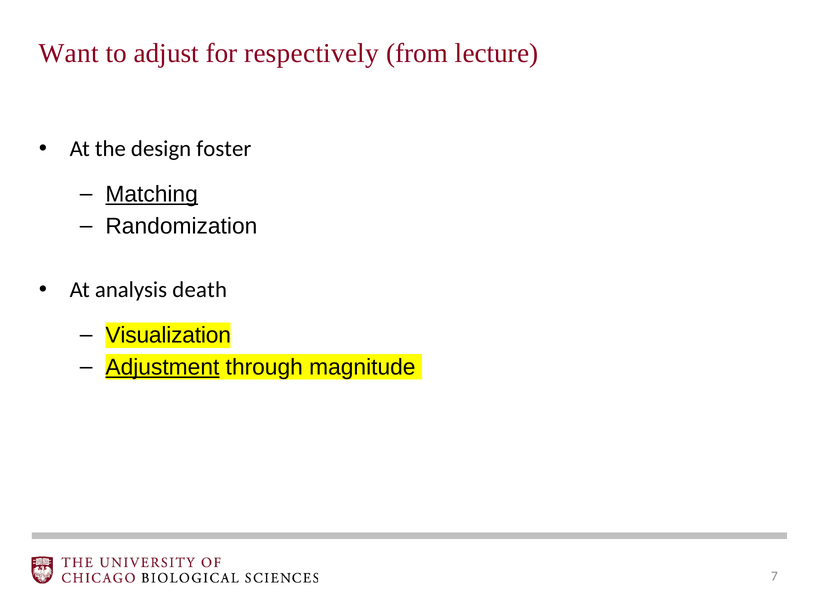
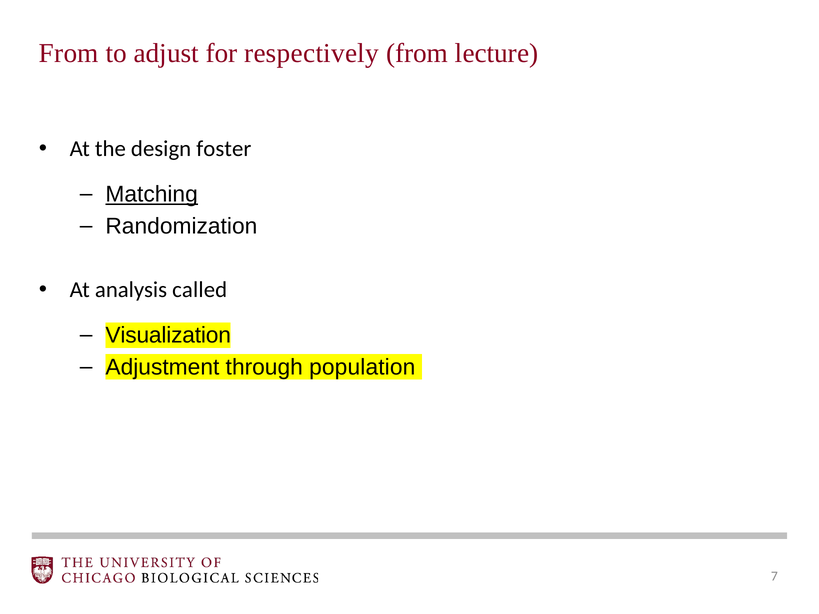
Want at (69, 53): Want -> From
death: death -> called
Adjustment underline: present -> none
magnitude: magnitude -> population
